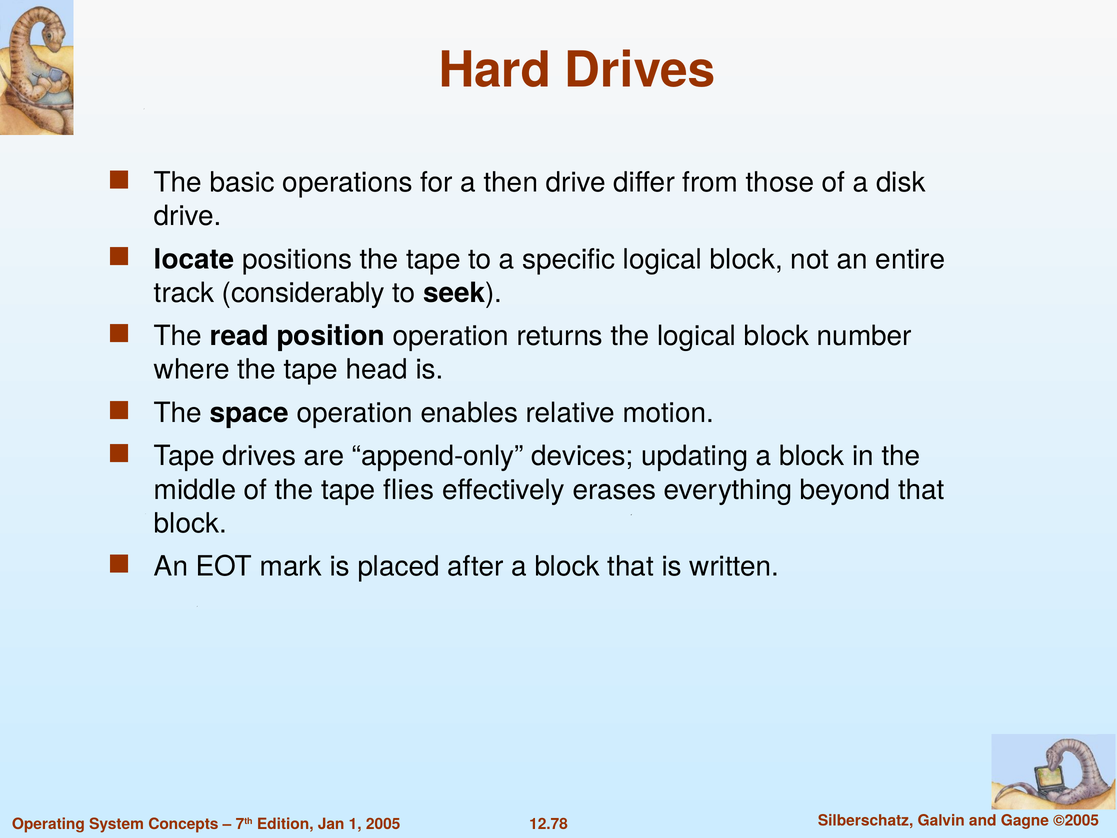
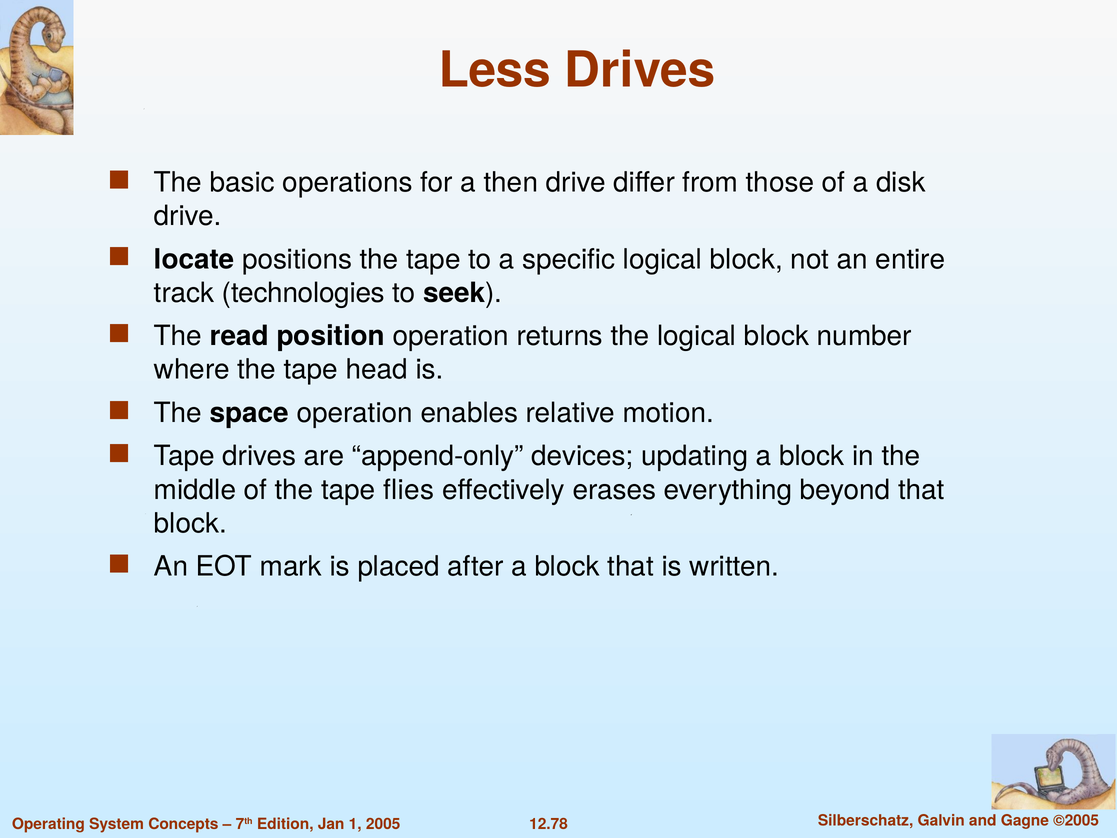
Hard: Hard -> Less
considerably: considerably -> technologies
